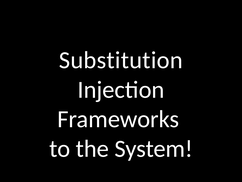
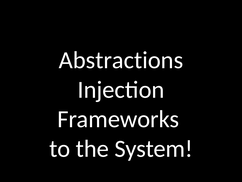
Substitution: Substitution -> Abstractions
